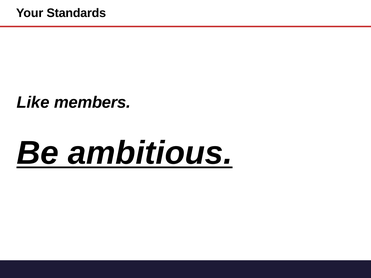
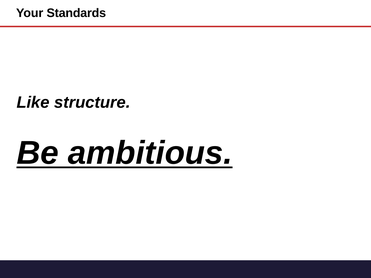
members: members -> structure
